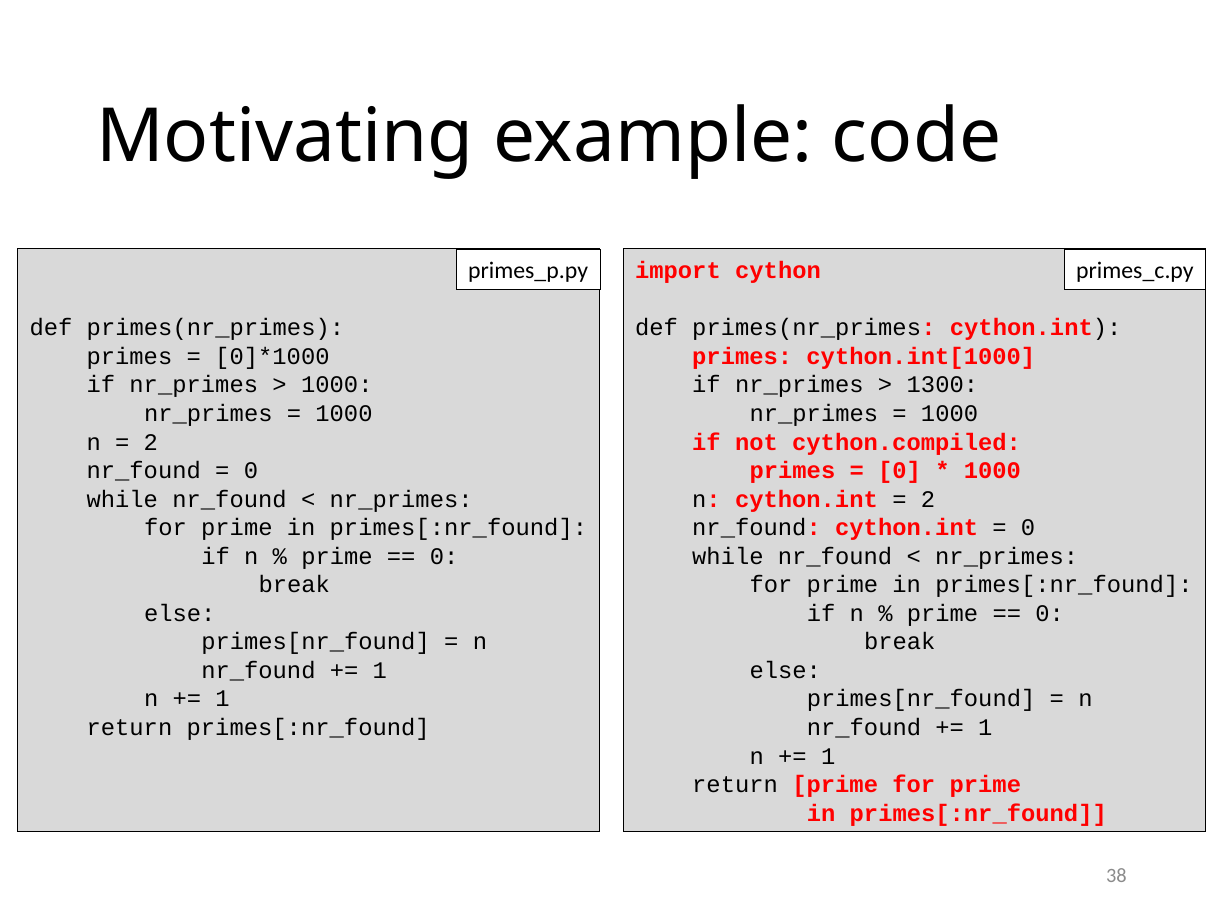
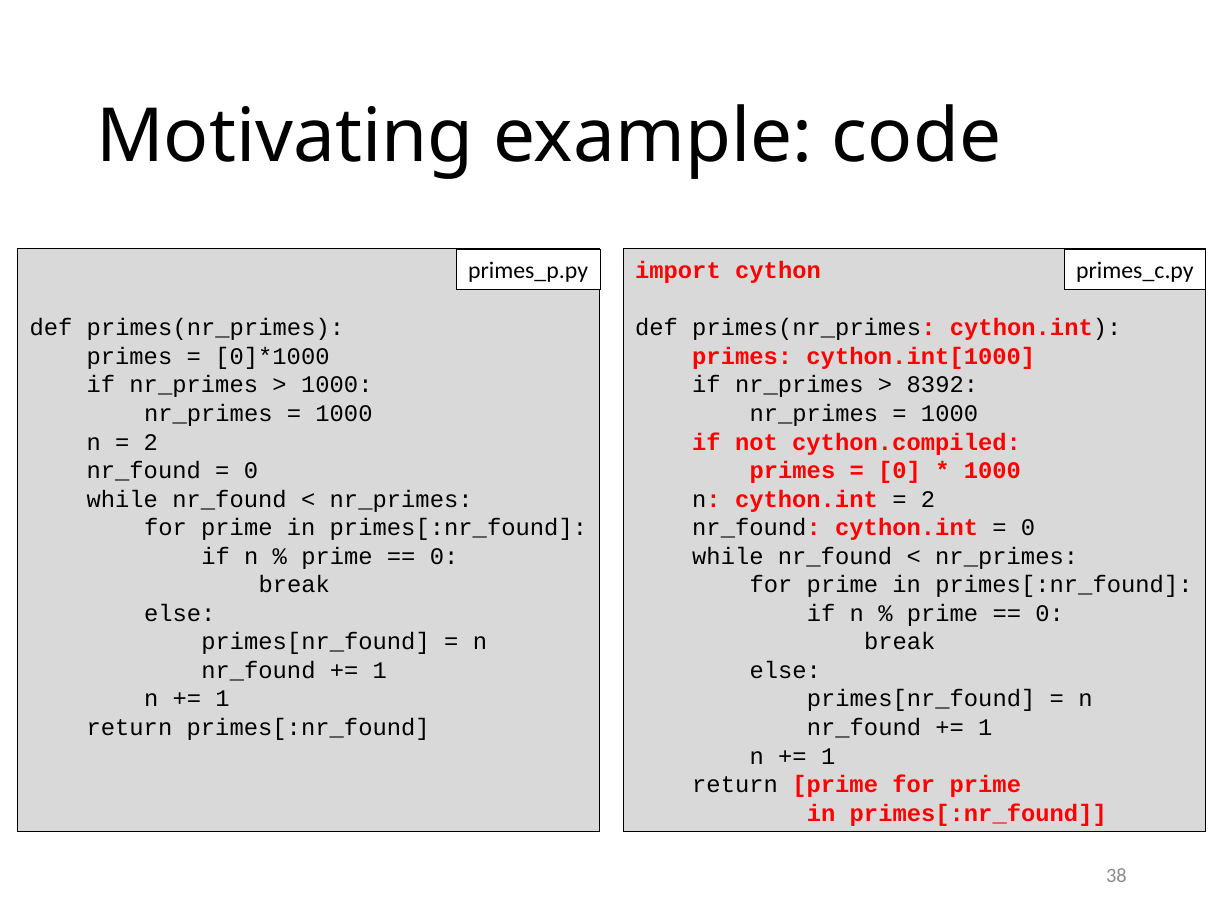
1300: 1300 -> 8392
